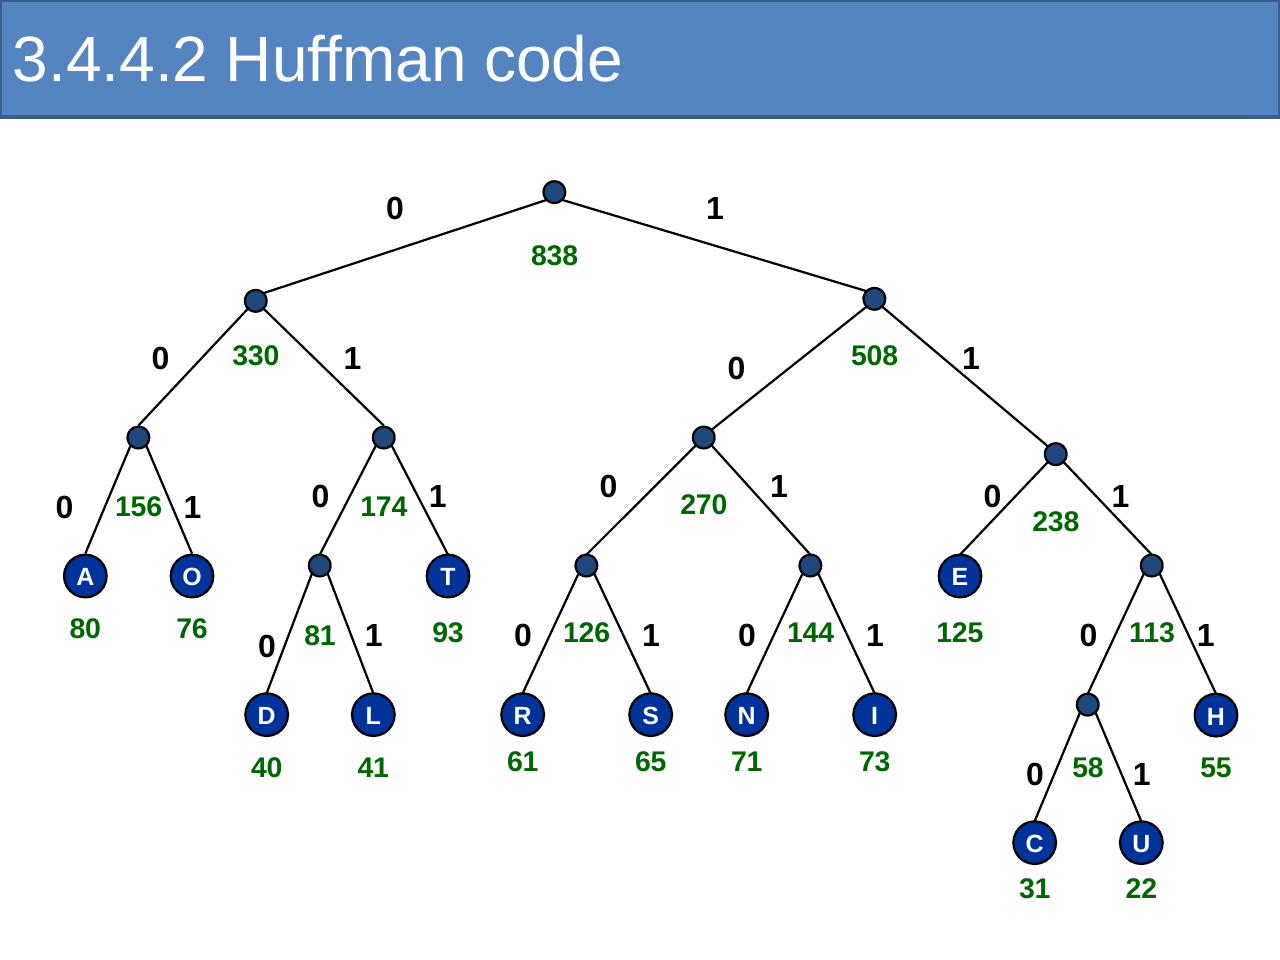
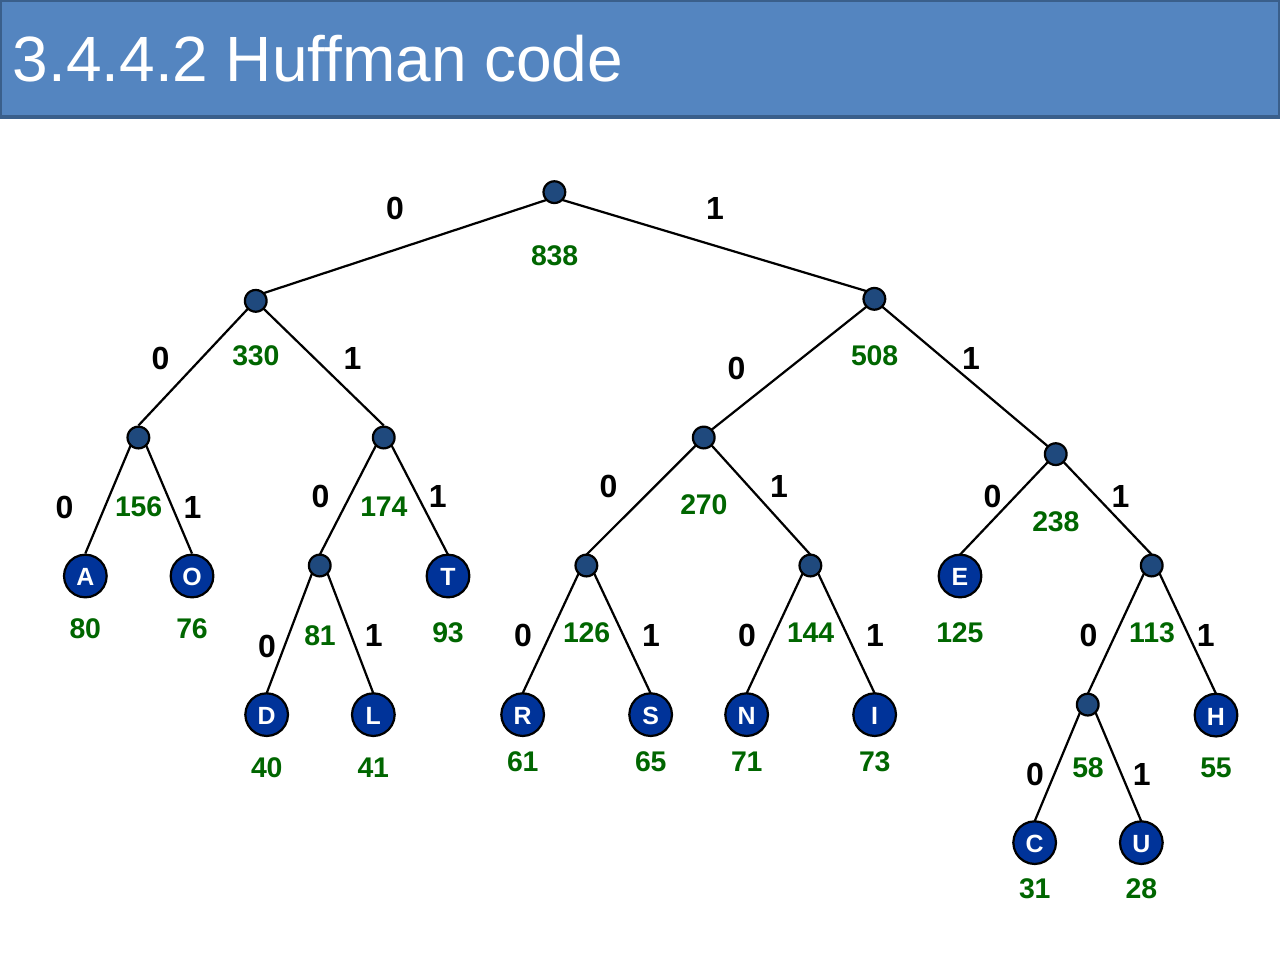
22: 22 -> 28
